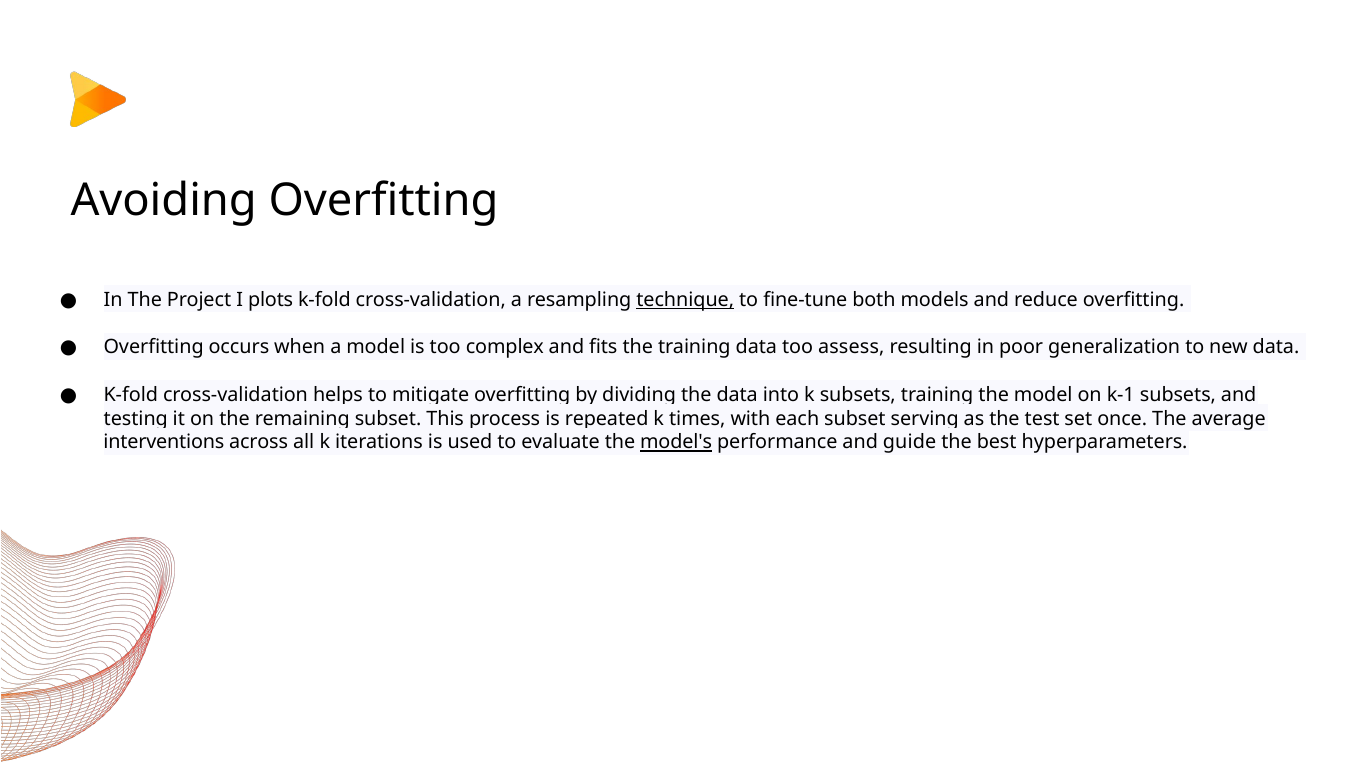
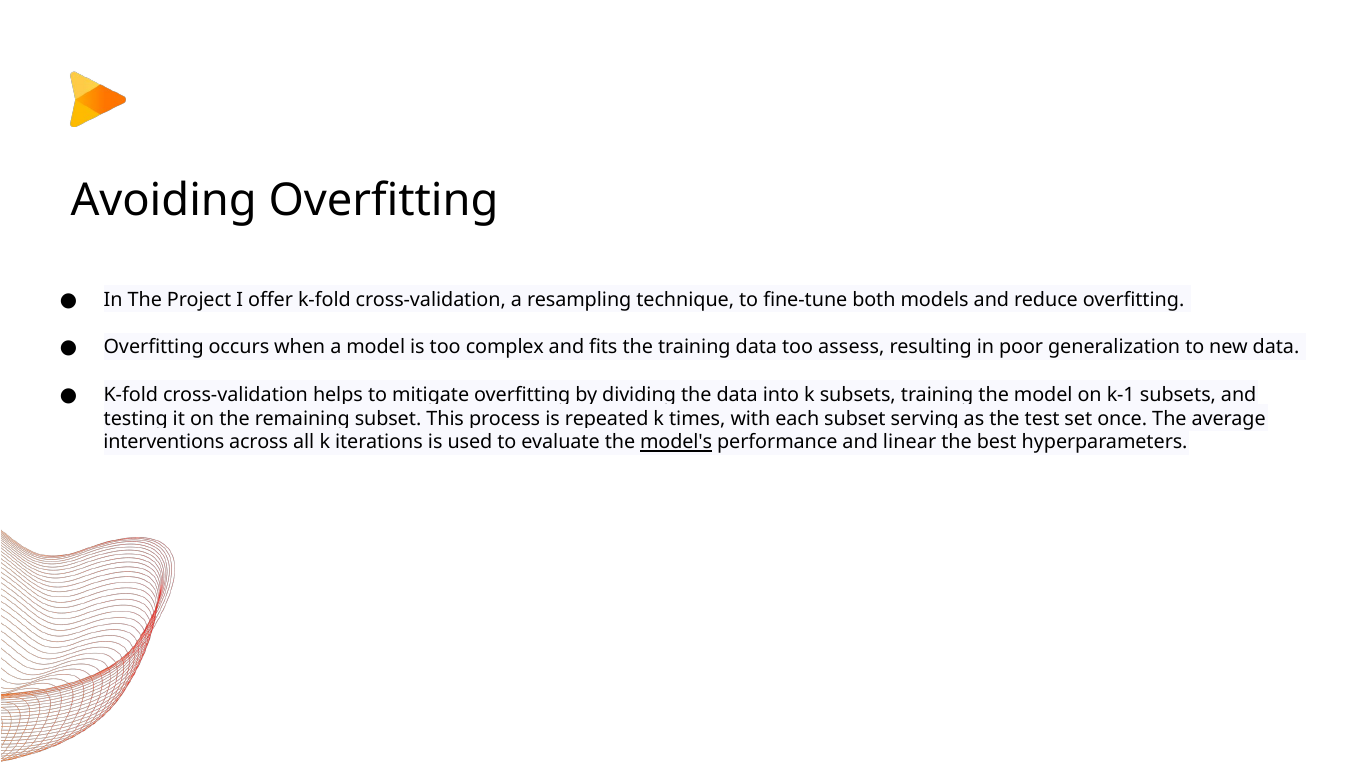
plots: plots -> offer
technique underline: present -> none
guide: guide -> linear
